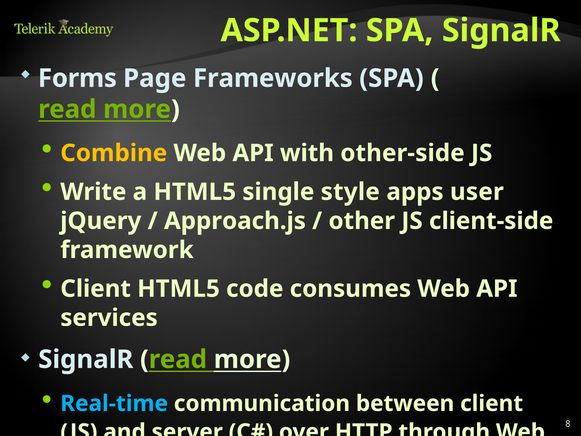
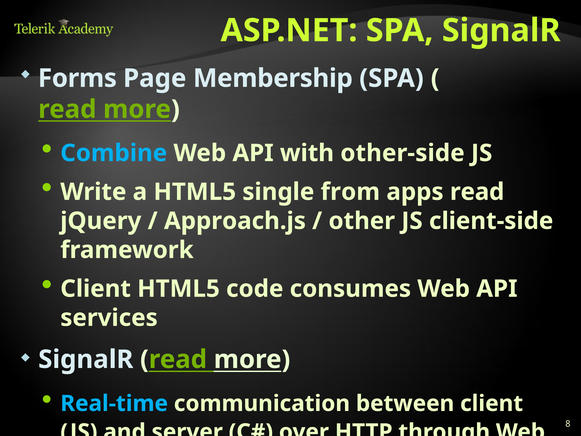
Frameworks: Frameworks -> Membership
Combine colour: yellow -> light blue
style: style -> from
apps user: user -> read
